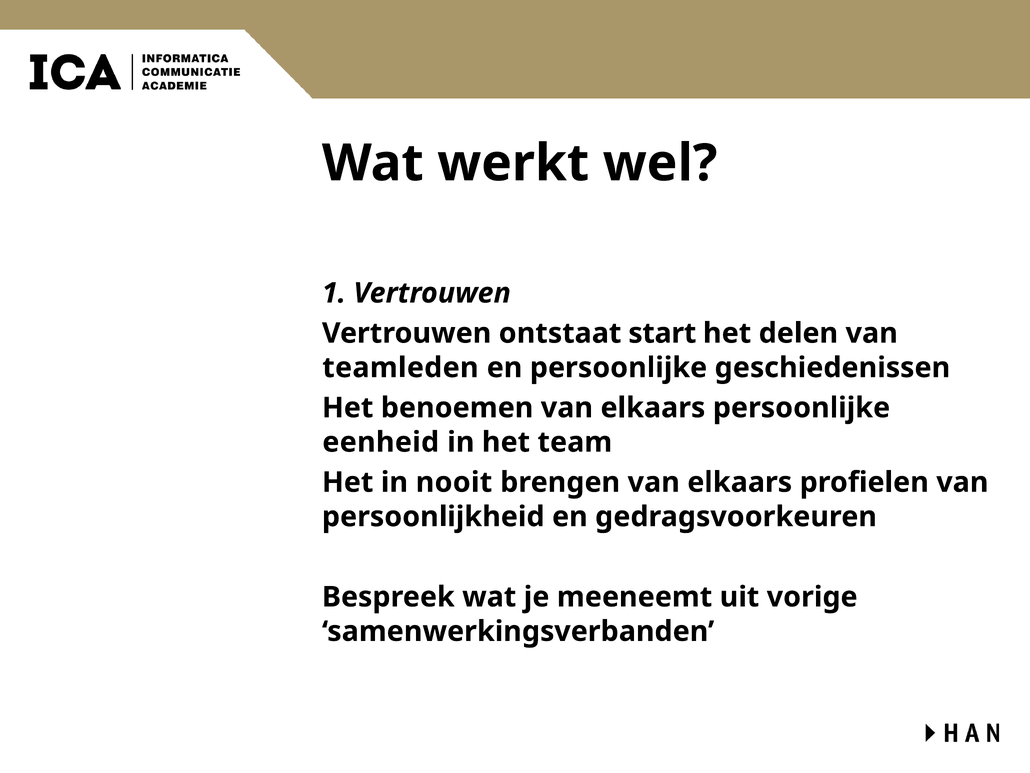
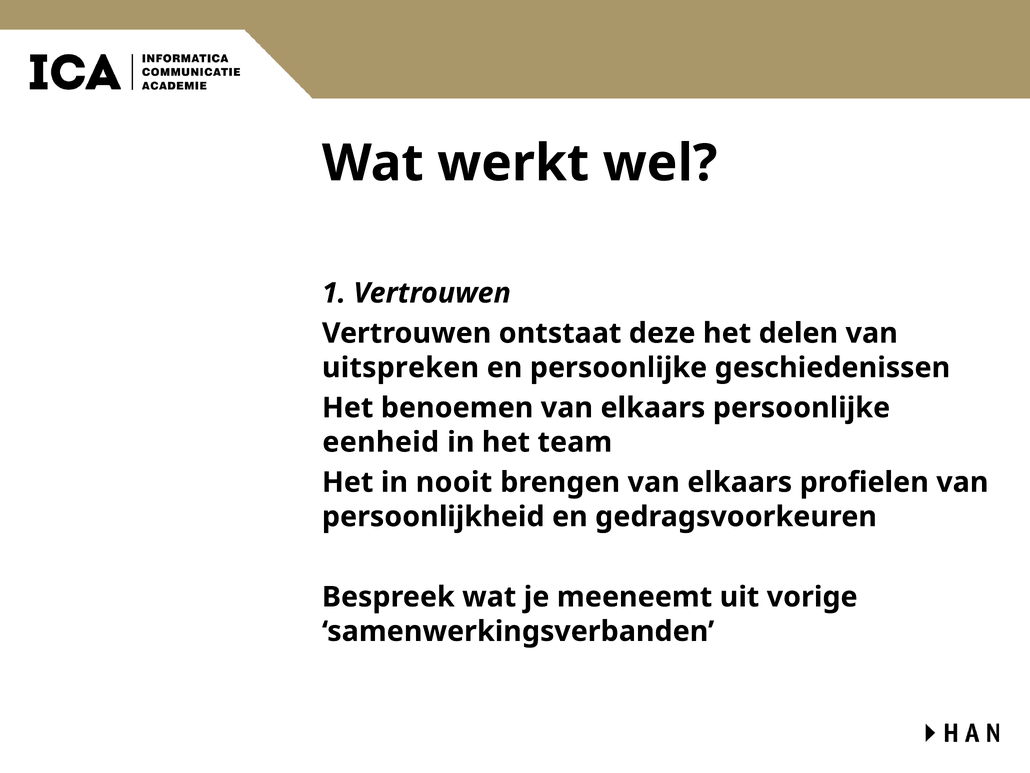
start: start -> deze
teamleden: teamleden -> uitspreken
